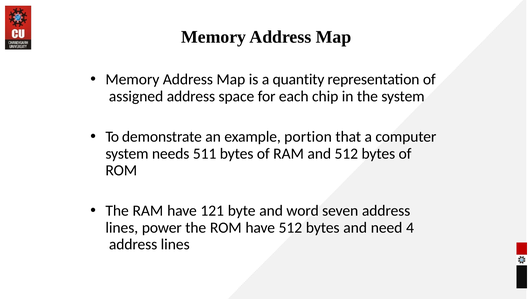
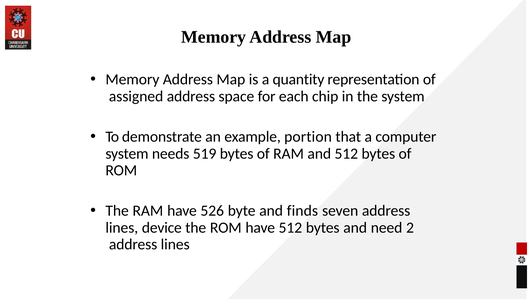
511: 511 -> 519
121: 121 -> 526
word: word -> finds
power: power -> device
4: 4 -> 2
